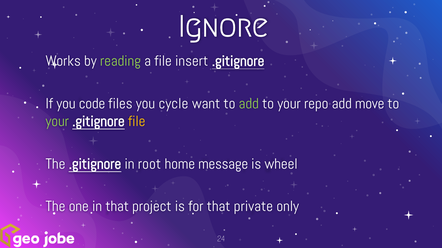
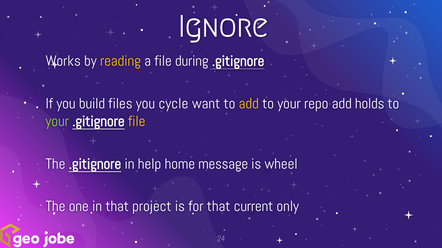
reading colour: light green -> yellow
insert: insert -> during
code: code -> build
add at (249, 104) colour: light green -> yellow
move: move -> holds
root: root -> help
private: private -> current
